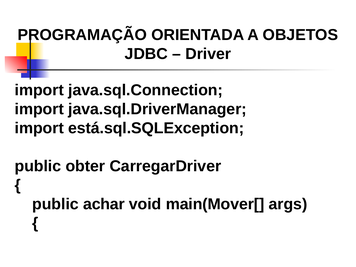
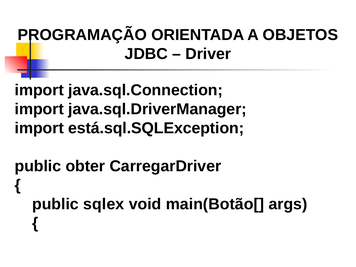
achar: achar -> sqlex
main(Mover[: main(Mover[ -> main(Botão[
